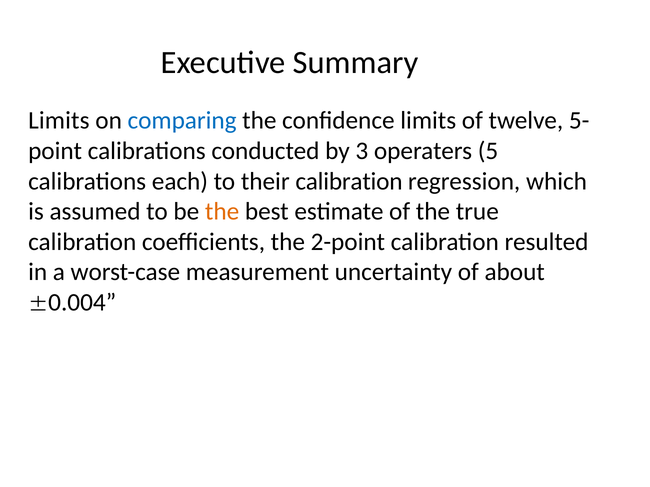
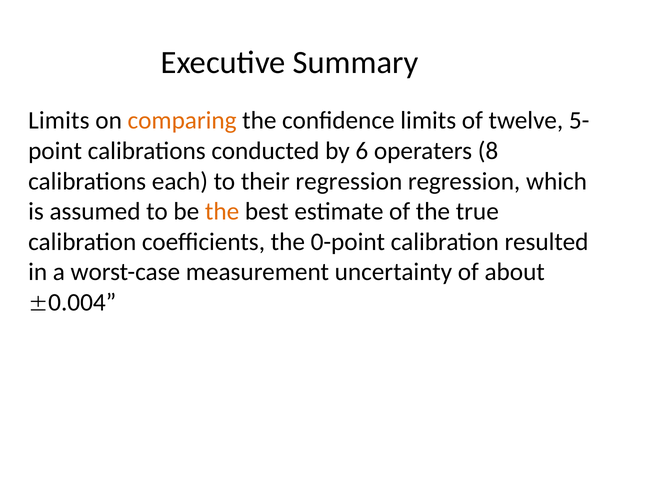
comparing colour: blue -> orange
3: 3 -> 6
5: 5 -> 8
their calibration: calibration -> regression
2-point: 2-point -> 0-point
